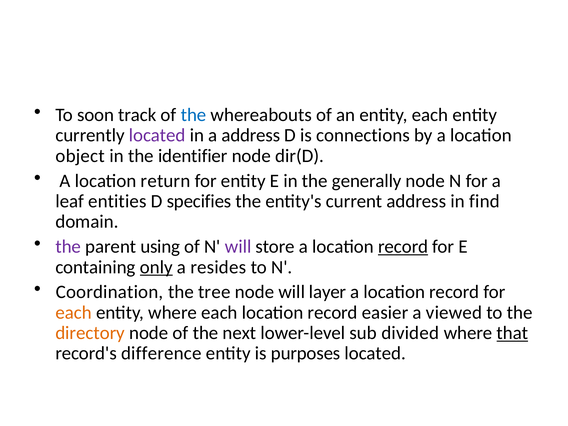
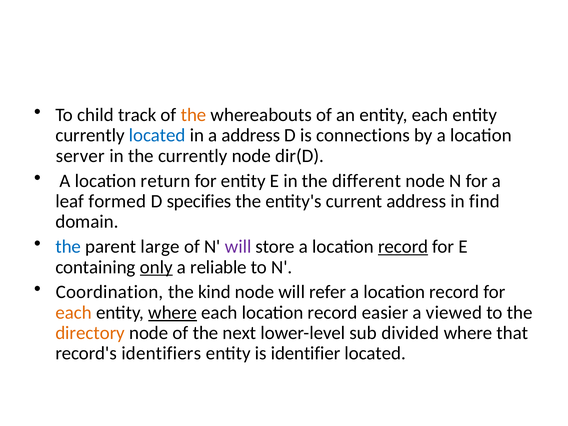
soon: soon -> child
the at (194, 115) colour: blue -> orange
located at (157, 135) colour: purple -> blue
object: object -> server
the identifier: identifier -> currently
generally: generally -> different
entities: entities -> formed
the at (68, 247) colour: purple -> blue
using: using -> large
resides: resides -> reliable
tree: tree -> kind
layer: layer -> refer
where at (173, 313) underline: none -> present
that underline: present -> none
difference: difference -> identifiers
purposes: purposes -> identifier
